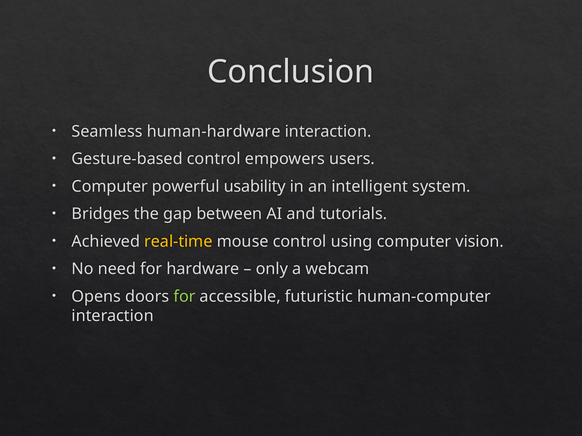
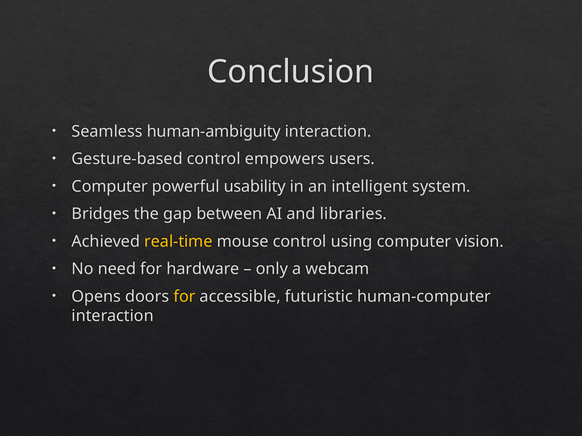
human-hardware: human-hardware -> human-ambiguity
tutorials: tutorials -> libraries
for at (184, 297) colour: light green -> yellow
